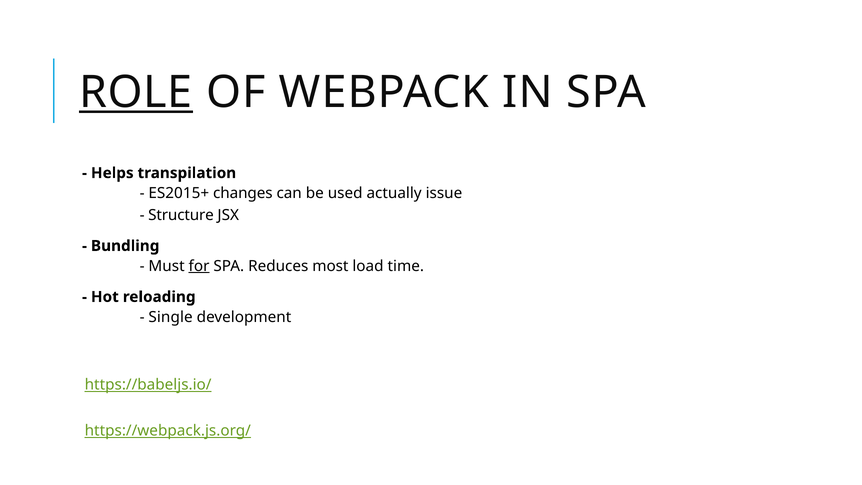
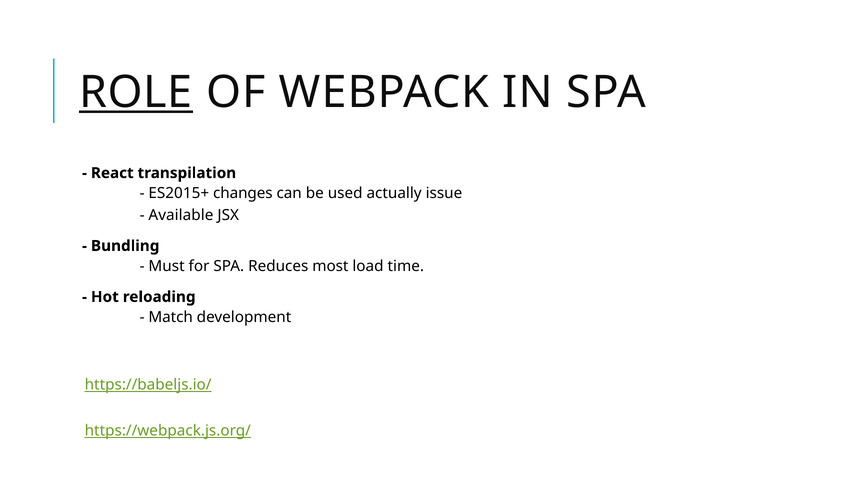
Helps: Helps -> React
Structure: Structure -> Available
for underline: present -> none
Single: Single -> Match
